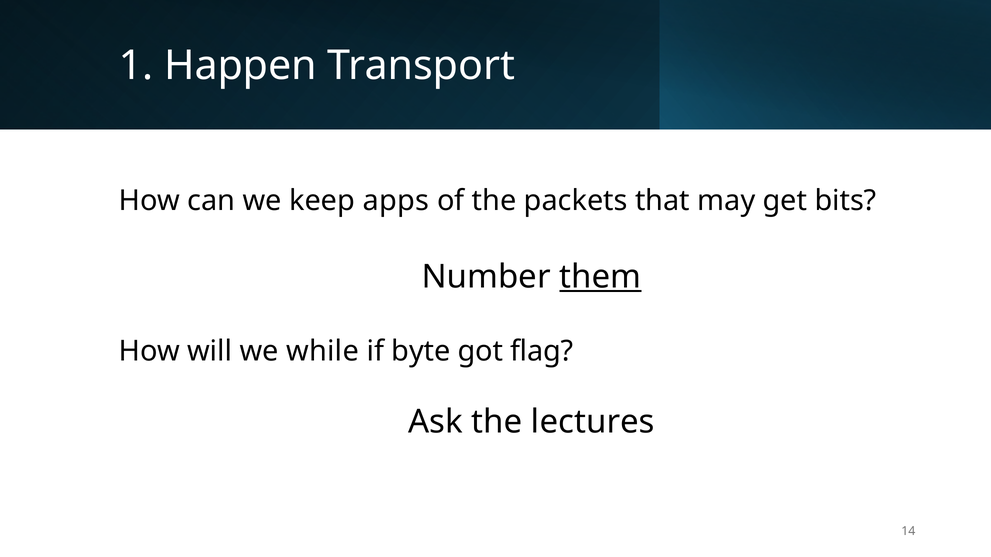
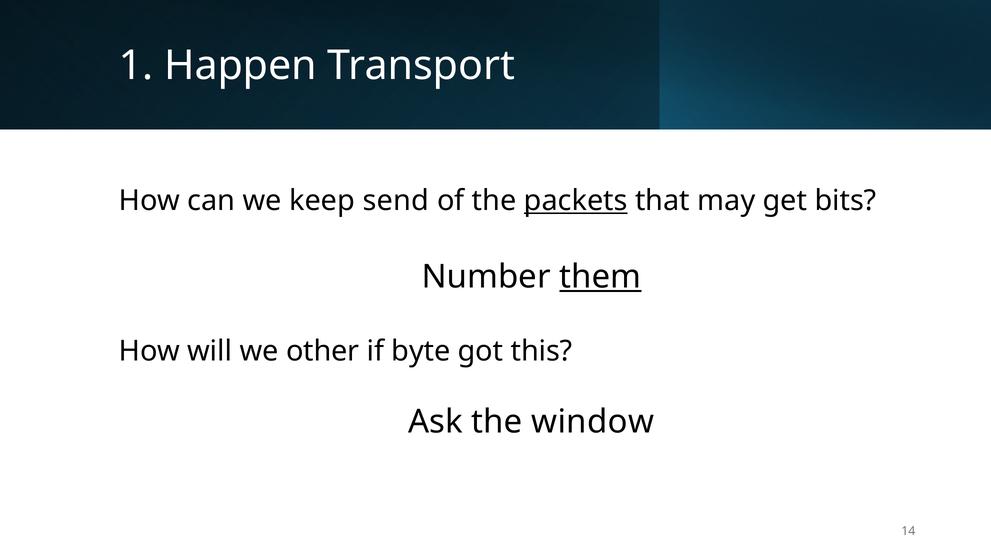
apps: apps -> send
packets underline: none -> present
while: while -> other
flag: flag -> this
lectures: lectures -> window
